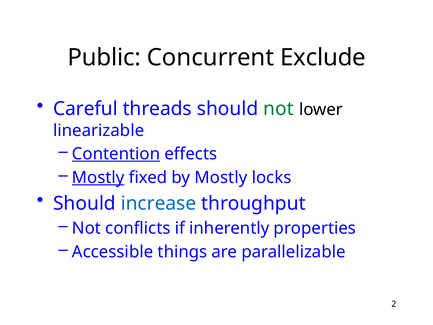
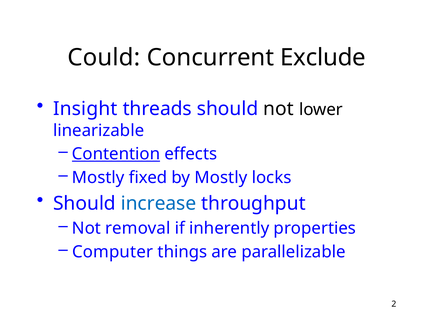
Public: Public -> Could
Careful: Careful -> Insight
not at (279, 109) colour: green -> black
Mostly at (98, 178) underline: present -> none
conflicts: conflicts -> removal
Accessible: Accessible -> Computer
